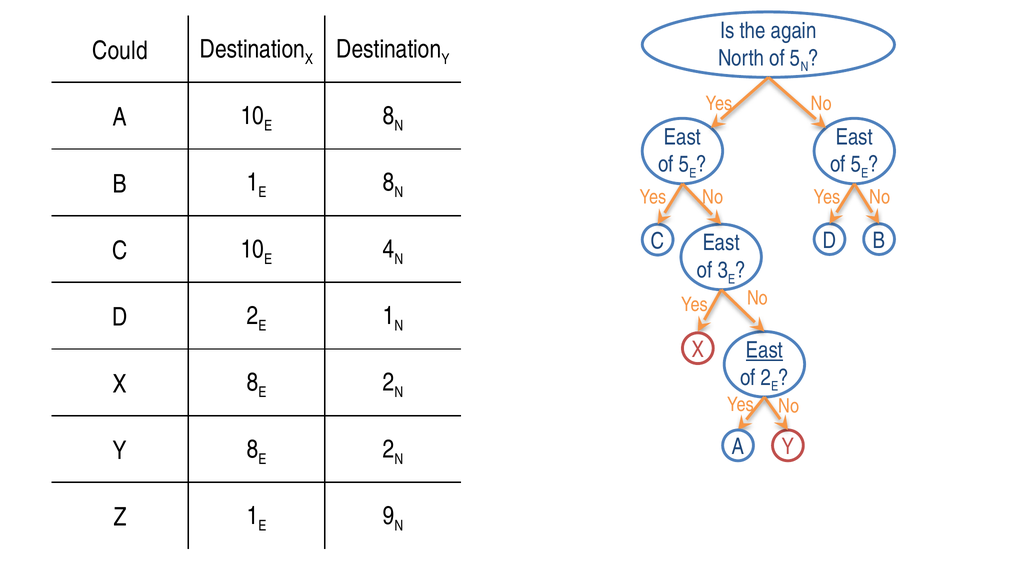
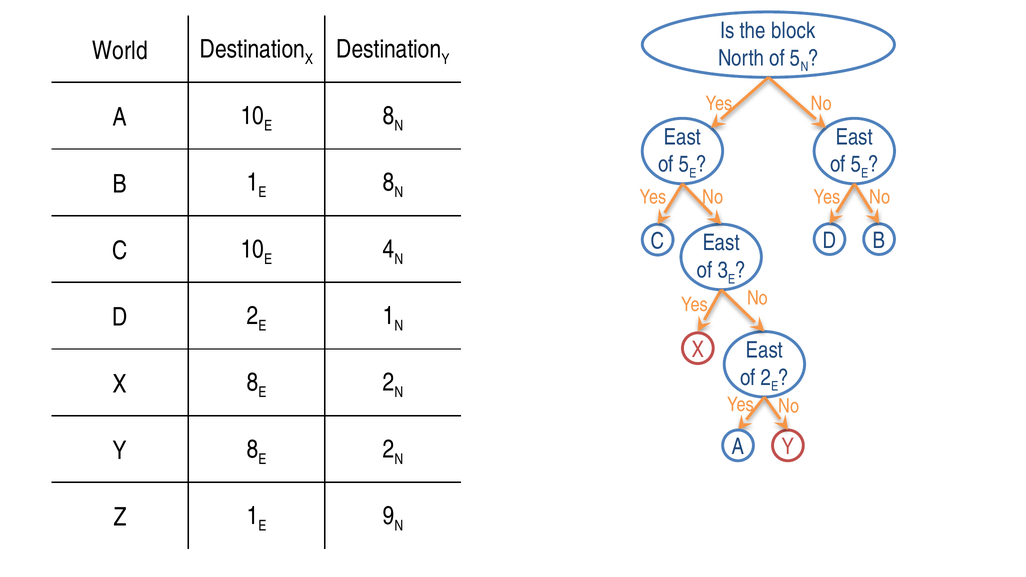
again: again -> block
Could: Could -> World
East at (764, 350) underline: present -> none
